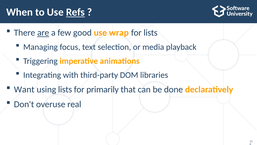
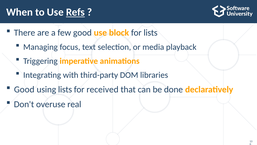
are underline: present -> none
wrap: wrap -> block
Want at (24, 89): Want -> Good
primarily: primarily -> received
